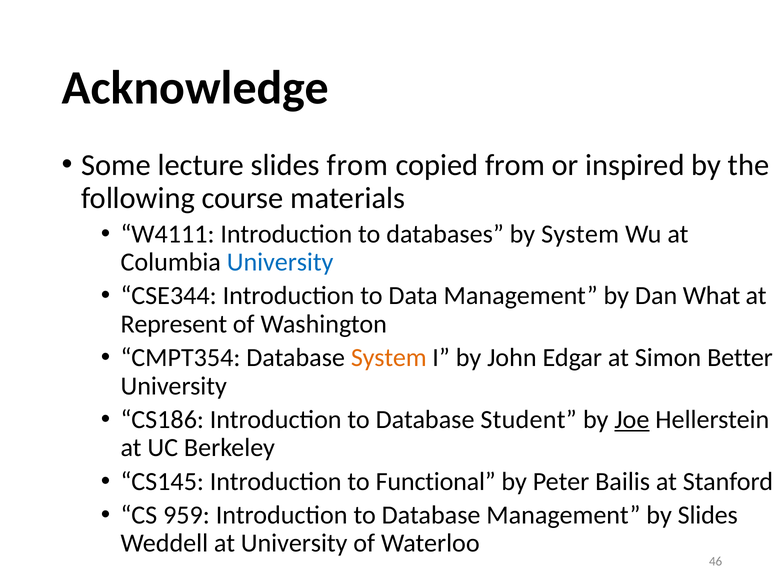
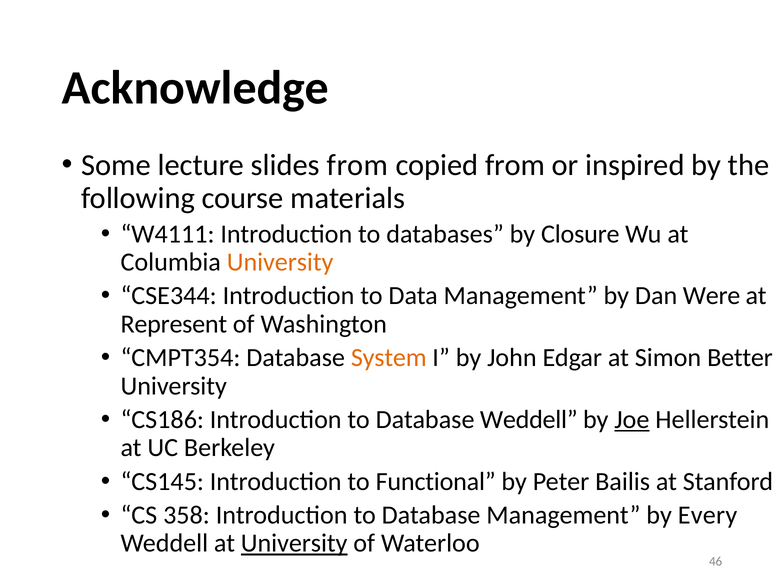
by System: System -> Closure
University at (280, 262) colour: blue -> orange
What: What -> Were
Database Student: Student -> Weddell
959: 959 -> 358
by Slides: Slides -> Every
University at (294, 543) underline: none -> present
